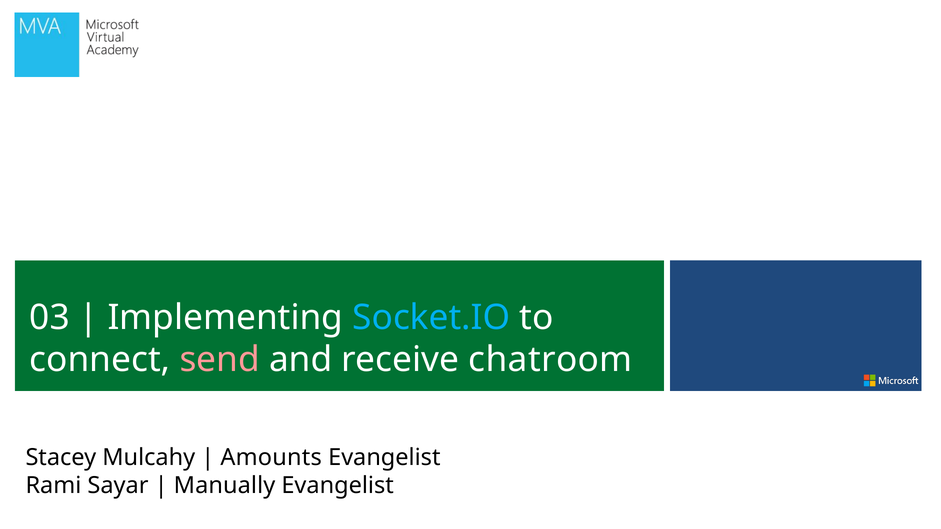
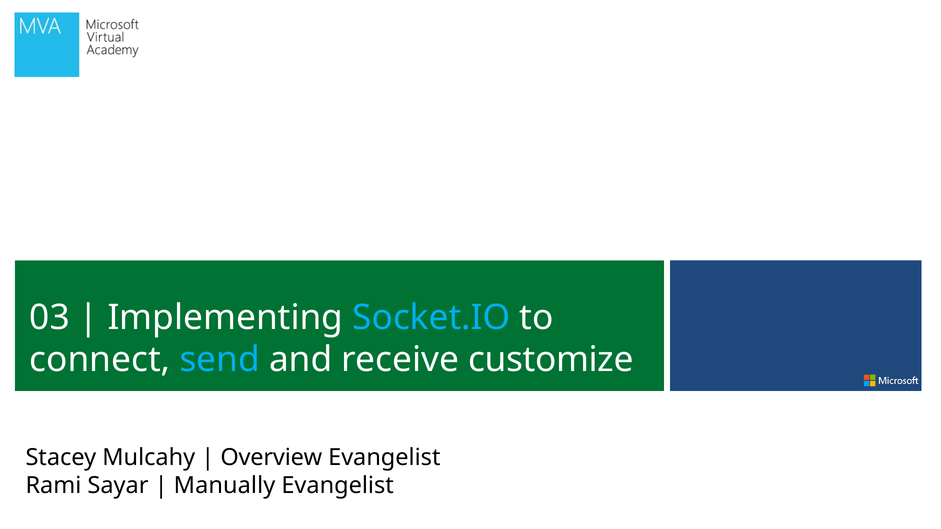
send colour: pink -> light blue
chatroom: chatroom -> customize
Amounts: Amounts -> Overview
